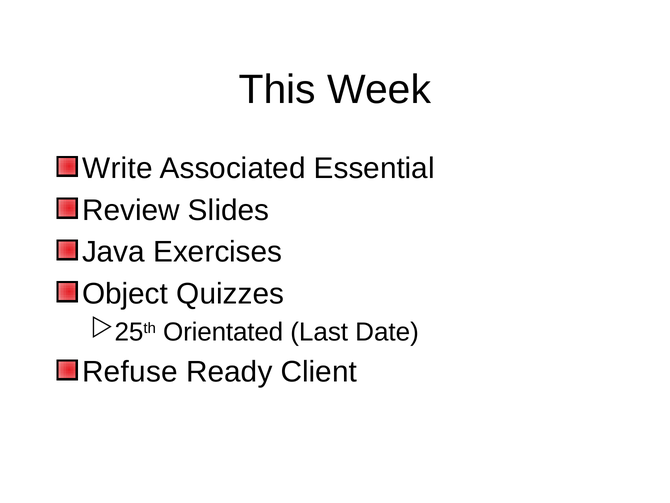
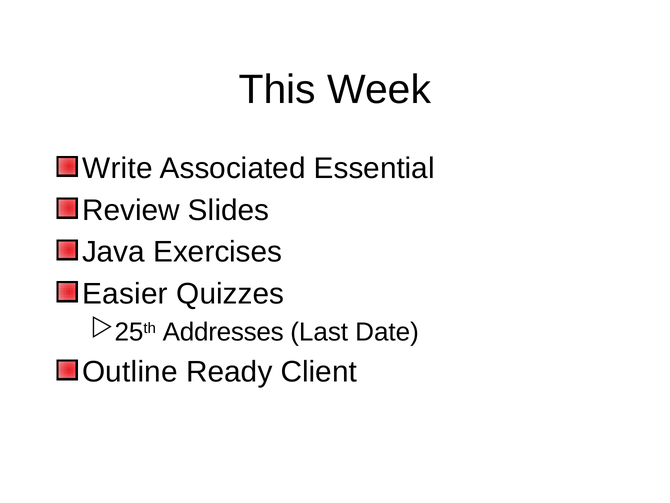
Object: Object -> Easier
Orientated: Orientated -> Addresses
Refuse: Refuse -> Outline
